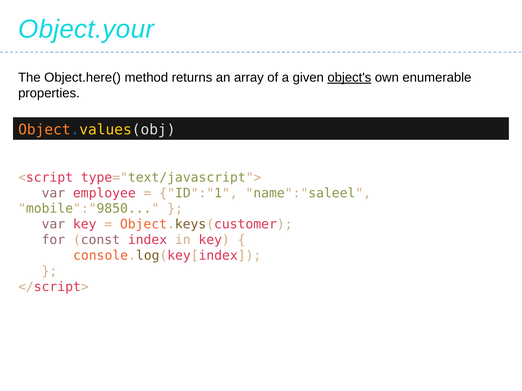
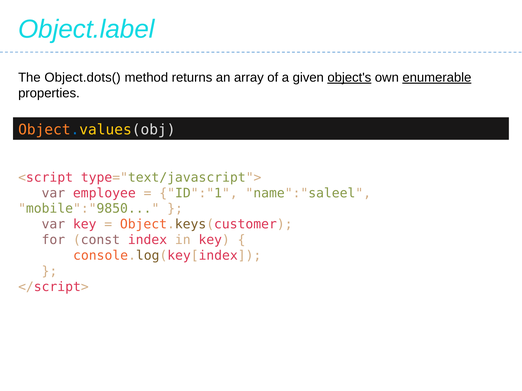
Object.your: Object.your -> Object.label
Object.here(: Object.here( -> Object.dots(
enumerable underline: none -> present
